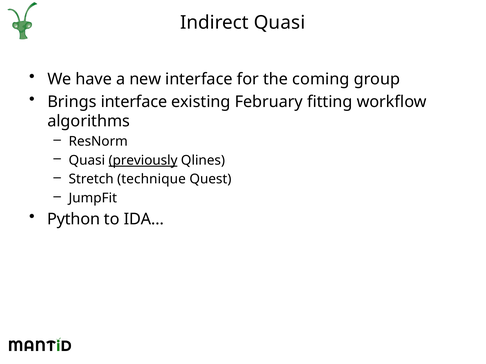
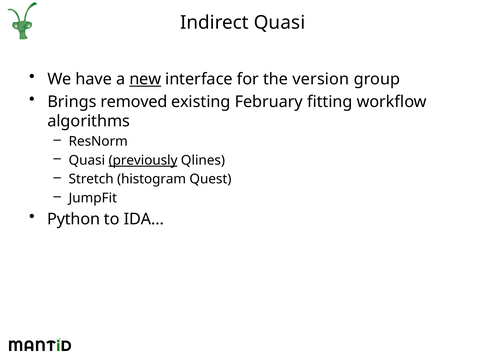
new underline: none -> present
coming: coming -> version
Brings interface: interface -> removed
technique: technique -> histogram
